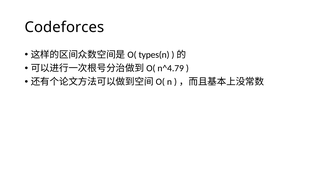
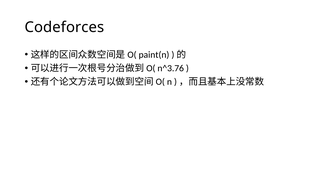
types(n: types(n -> paint(n
n^4.79: n^4.79 -> n^3.76
